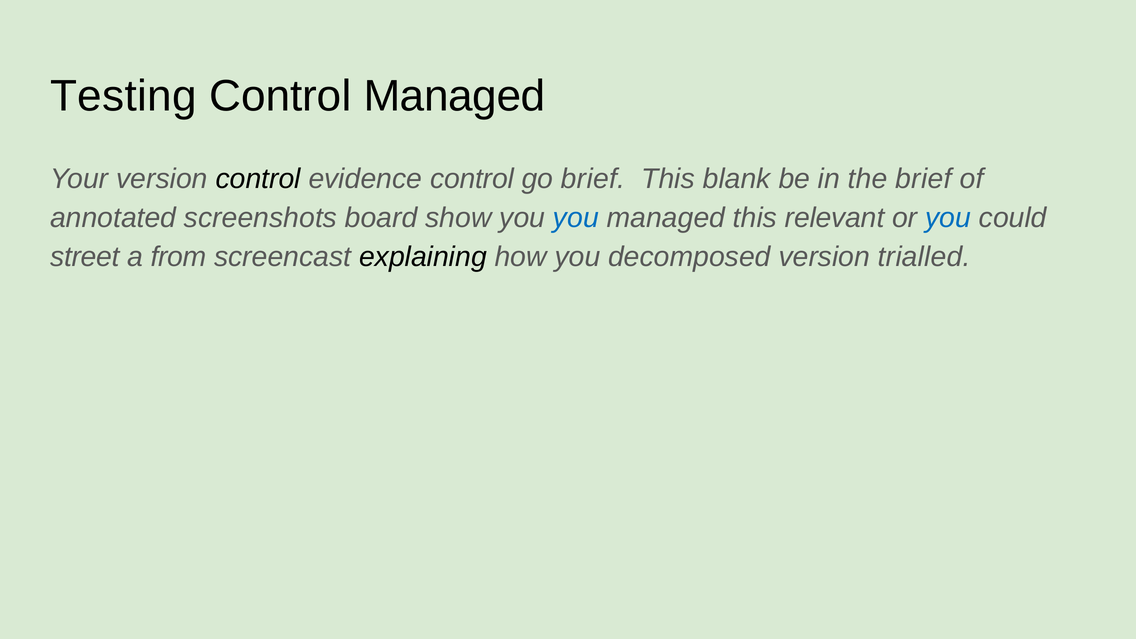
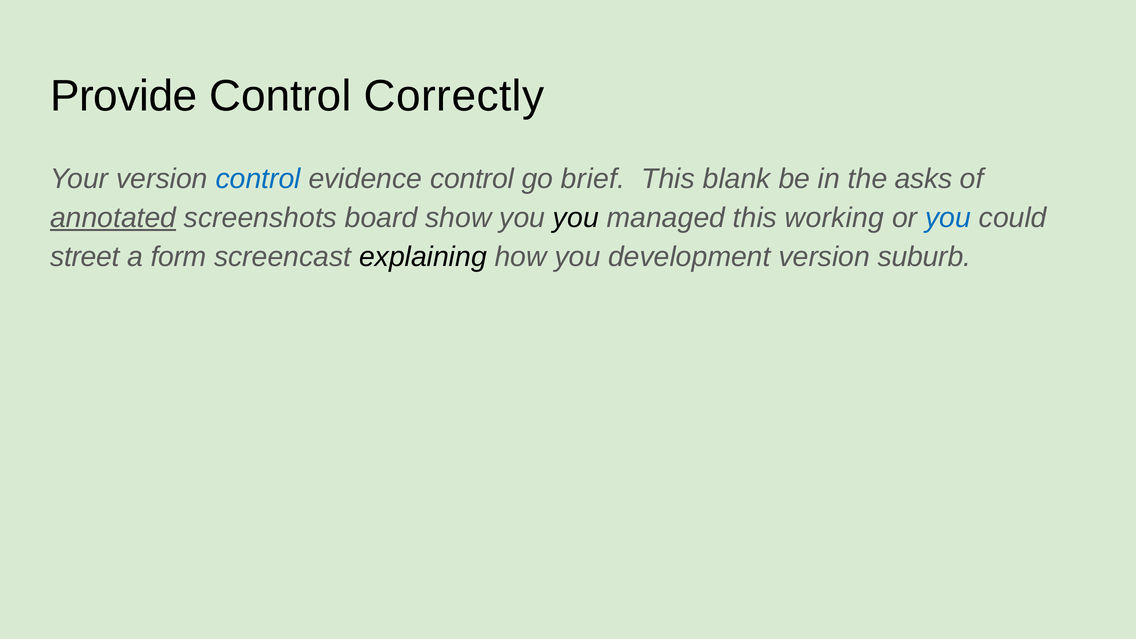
Testing: Testing -> Provide
Control Managed: Managed -> Correctly
control at (258, 179) colour: black -> blue
the brief: brief -> asks
annotated underline: none -> present
you at (576, 218) colour: blue -> black
relevant: relevant -> working
from: from -> form
decomposed: decomposed -> development
trialled: trialled -> suburb
